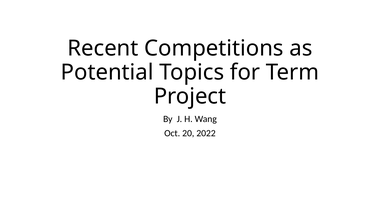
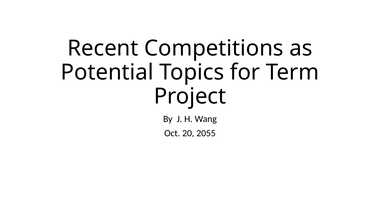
2022: 2022 -> 2055
